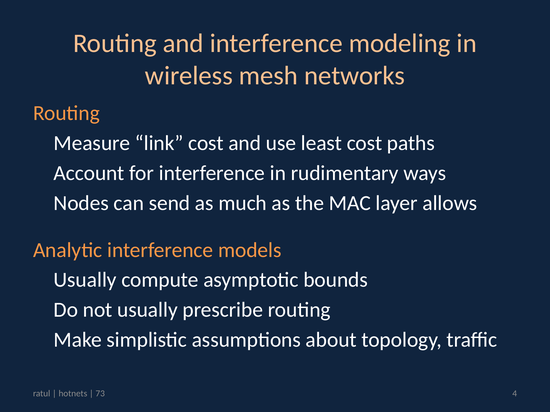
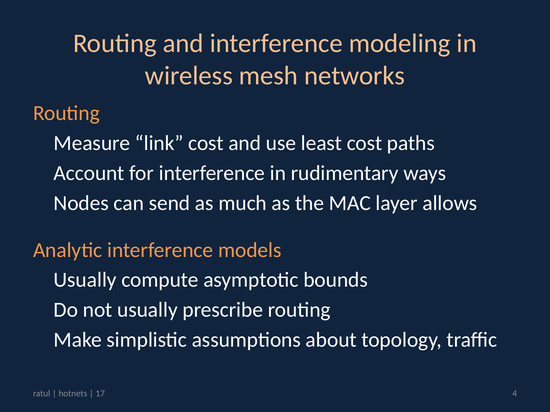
73: 73 -> 17
